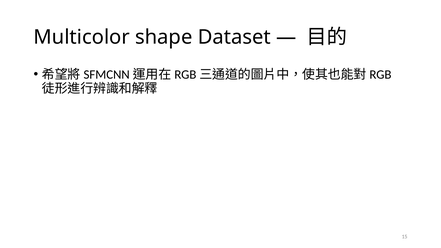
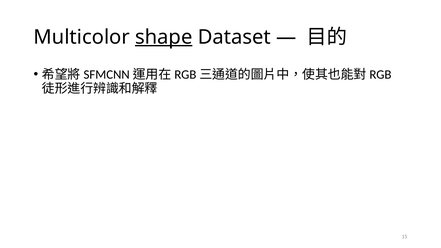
shape underline: none -> present
